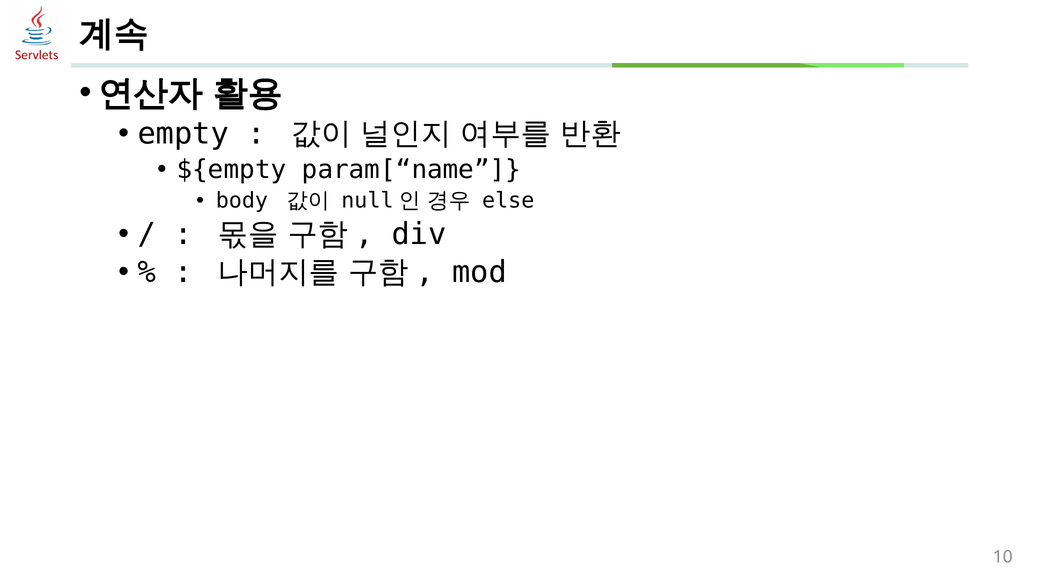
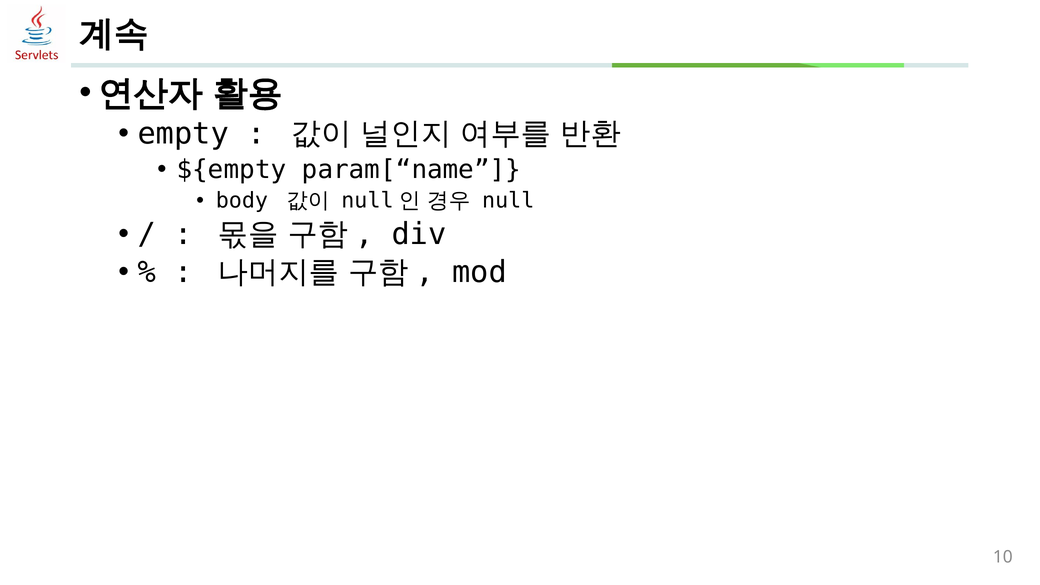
else: else -> null
